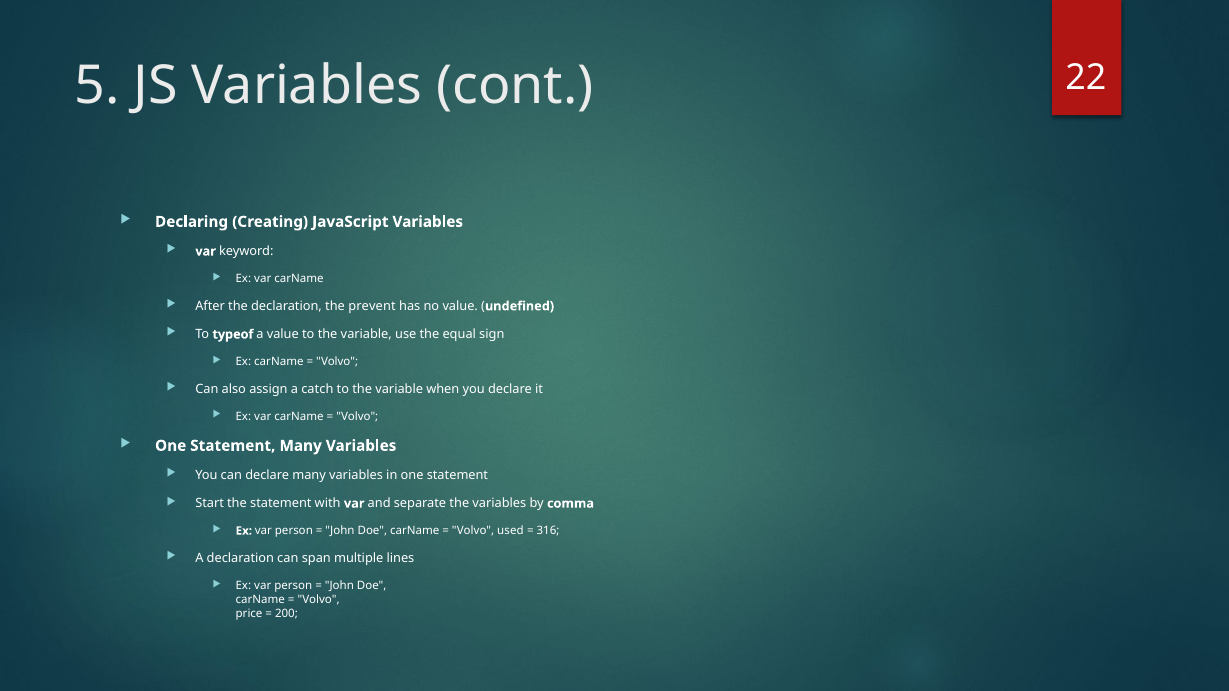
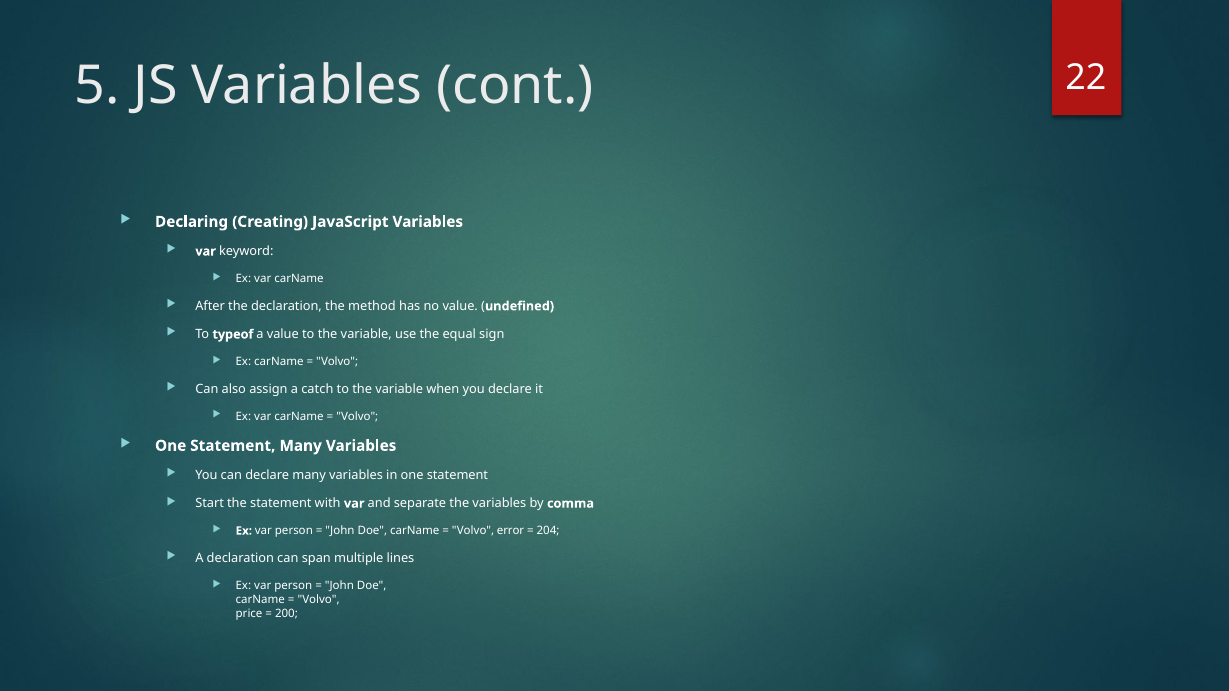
prevent: prevent -> method
used: used -> error
316: 316 -> 204
